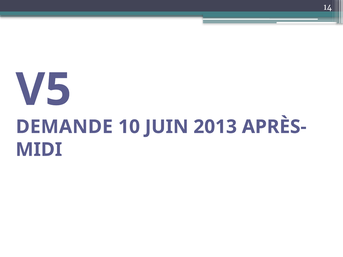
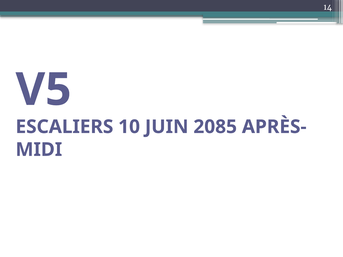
DEMANDE: DEMANDE -> ESCALIERS
2013: 2013 -> 2085
